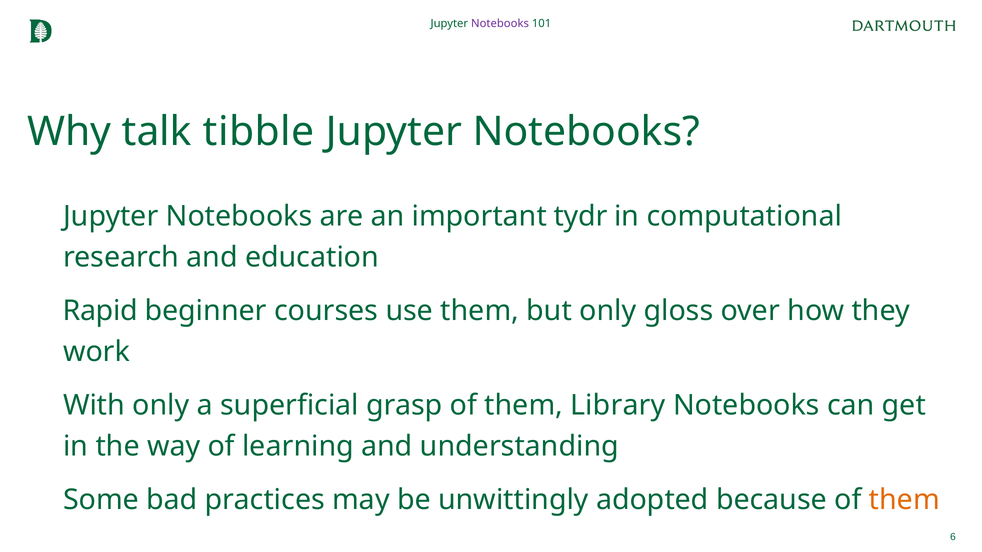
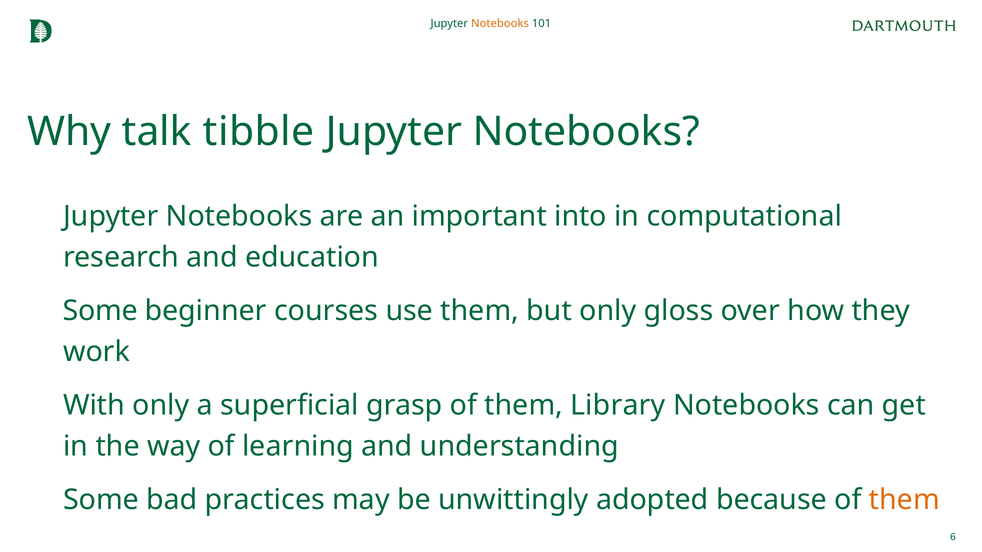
Notebooks at (500, 23) colour: purple -> orange
tydr: tydr -> into
Rapid at (100, 311): Rapid -> Some
